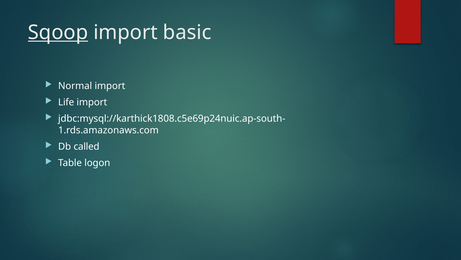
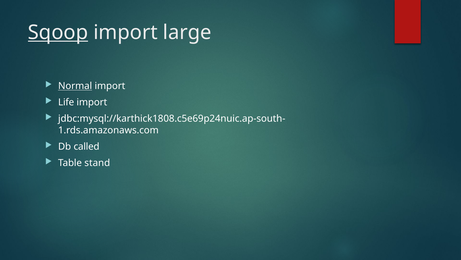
basic: basic -> large
Normal underline: none -> present
logon: logon -> stand
